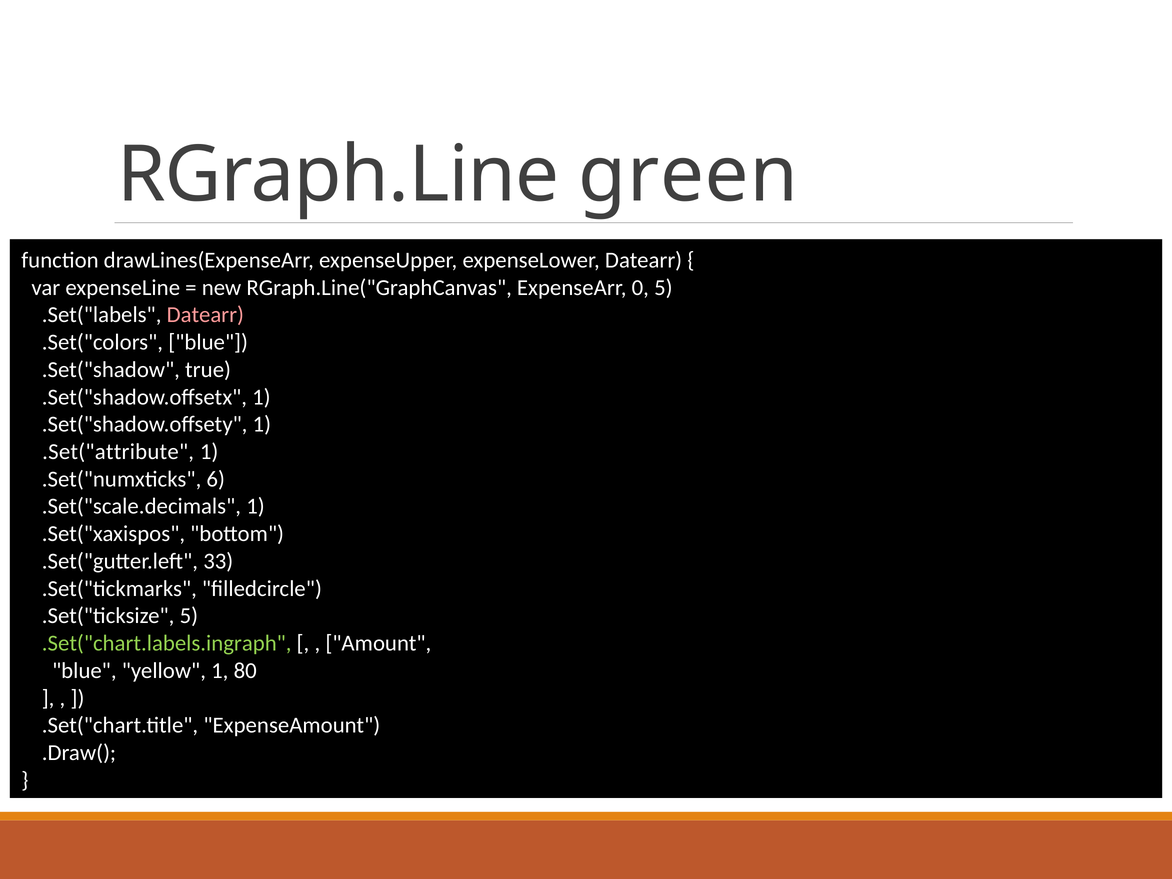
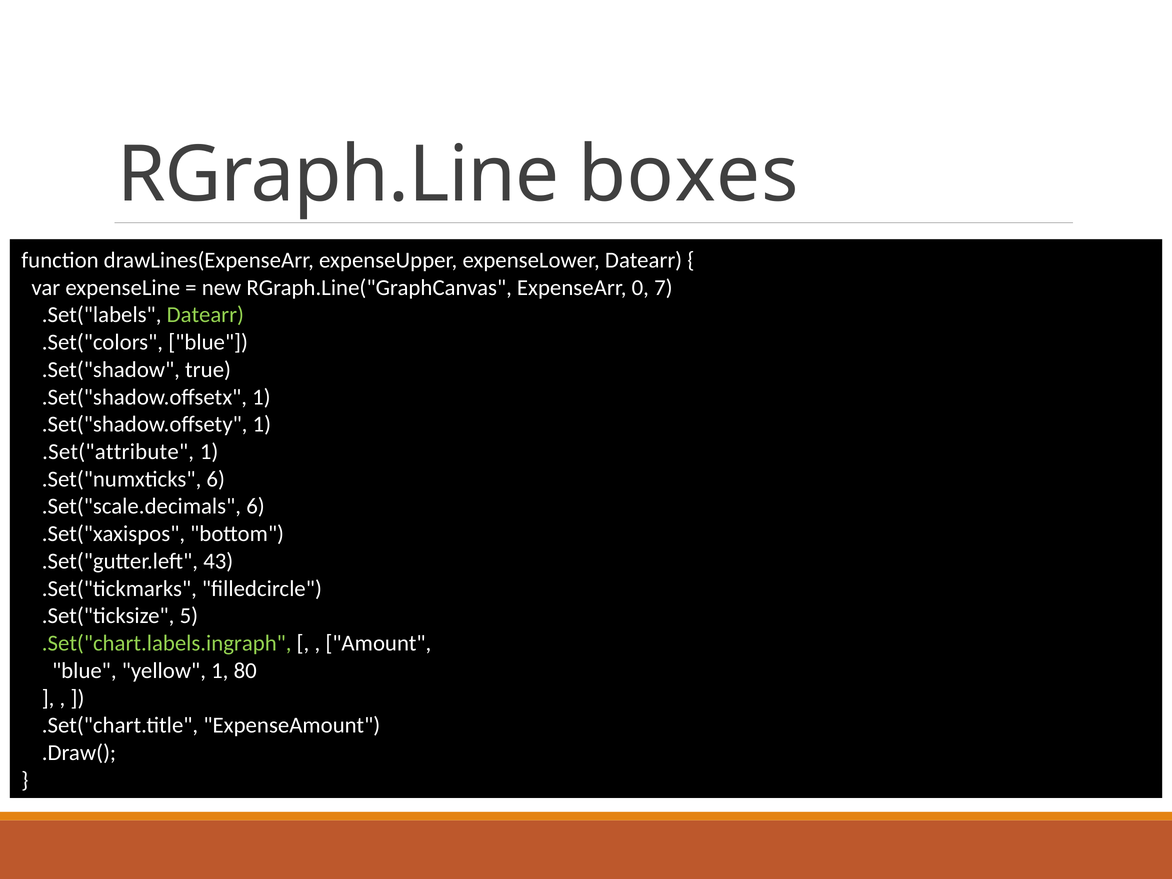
green: green -> boxes
0 5: 5 -> 7
Datearr at (205, 315) colour: pink -> light green
.Set("scale.decimals 1: 1 -> 6
33: 33 -> 43
